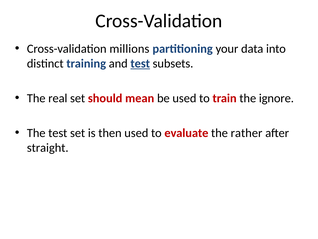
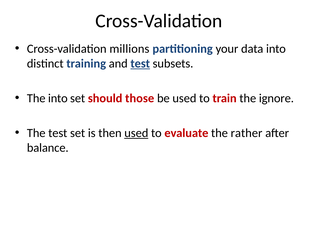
The real: real -> into
mean: mean -> those
used at (136, 133) underline: none -> present
straight: straight -> balance
